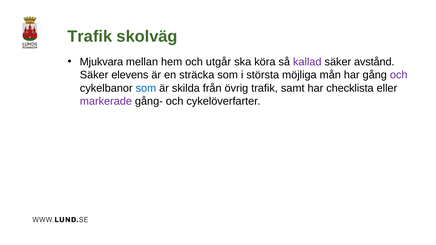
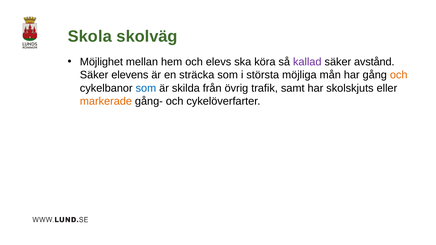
Trafik at (90, 36): Trafik -> Skola
Mjukvara: Mjukvara -> Möjlighet
utgår: utgår -> elevs
och at (399, 75) colour: purple -> orange
checklista: checklista -> skolskjuts
markerade colour: purple -> orange
